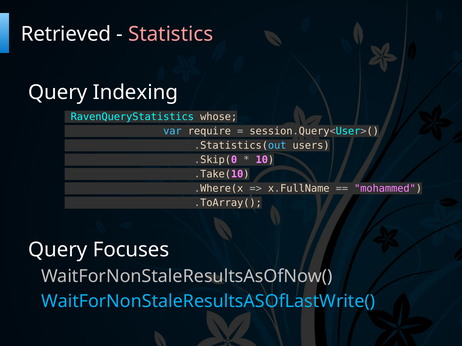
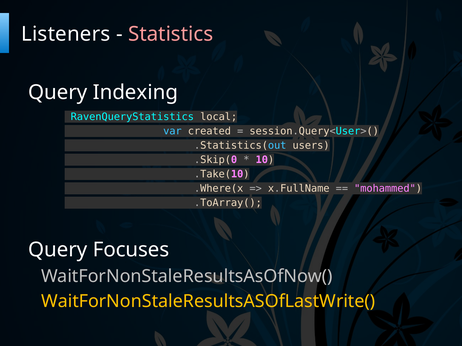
Retrieved: Retrieved -> Listeners
whose: whose -> local
require: require -> created
WaitForNonStaleResultsASOfLastWrite( colour: light blue -> yellow
